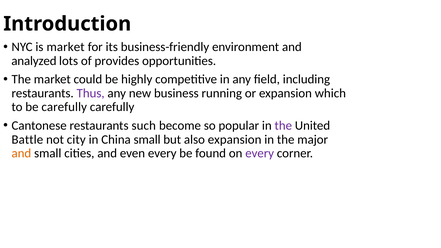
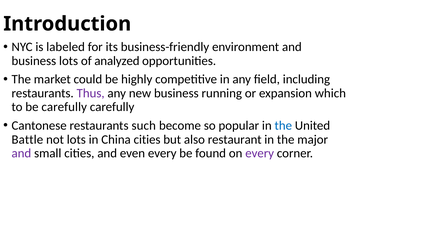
is market: market -> labeled
analyzed at (34, 61): analyzed -> business
provides: provides -> analyzed
the at (283, 126) colour: purple -> blue
not city: city -> lots
China small: small -> cities
also expansion: expansion -> restaurant
and at (21, 153) colour: orange -> purple
